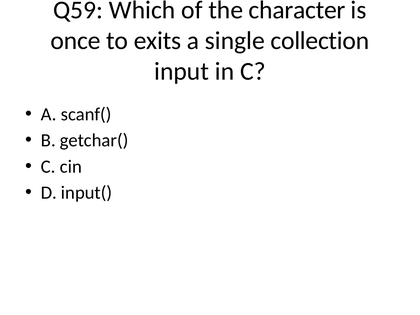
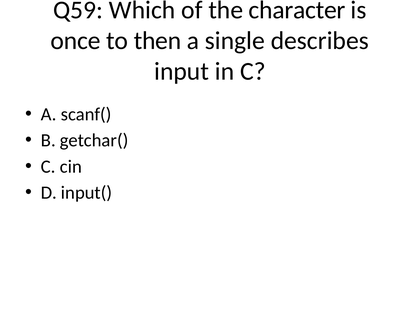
exits: exits -> then
collection: collection -> describes
